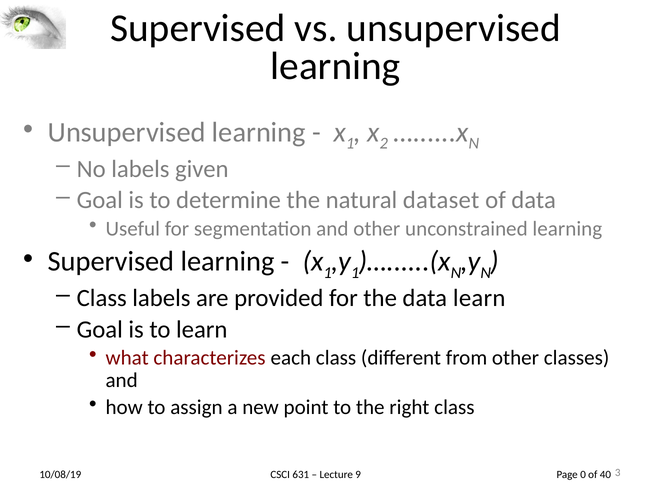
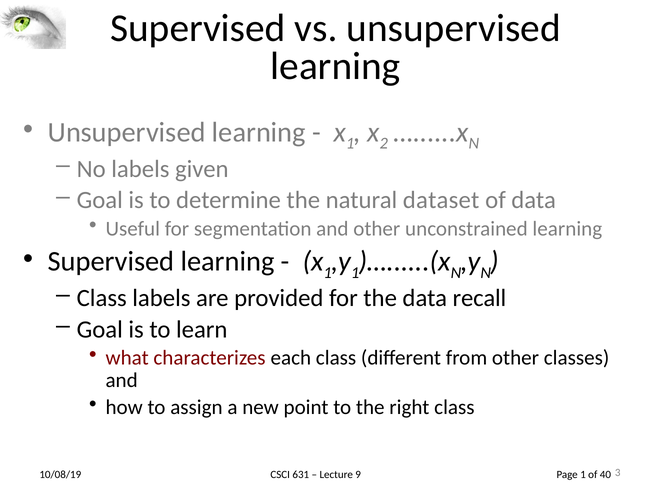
data learn: learn -> recall
0 at (583, 475): 0 -> 1
